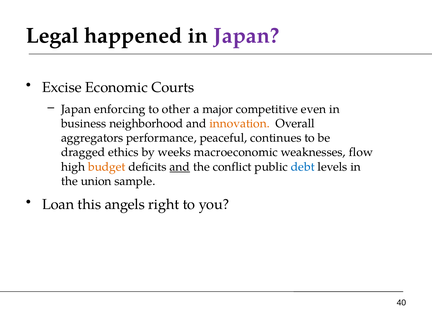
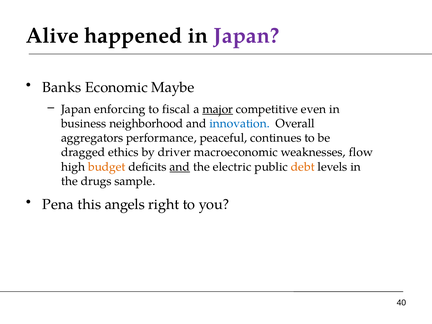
Legal: Legal -> Alive
Excise: Excise -> Banks
Courts: Courts -> Maybe
other: other -> fiscal
major underline: none -> present
innovation colour: orange -> blue
weeks: weeks -> driver
conflict: conflict -> electric
debt colour: blue -> orange
union: union -> drugs
Loan: Loan -> Pena
